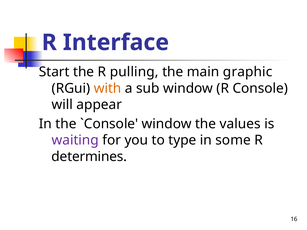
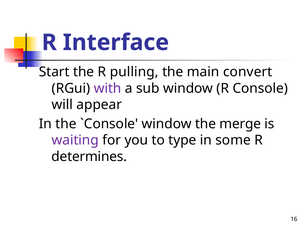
graphic: graphic -> convert
with colour: orange -> purple
values: values -> merge
